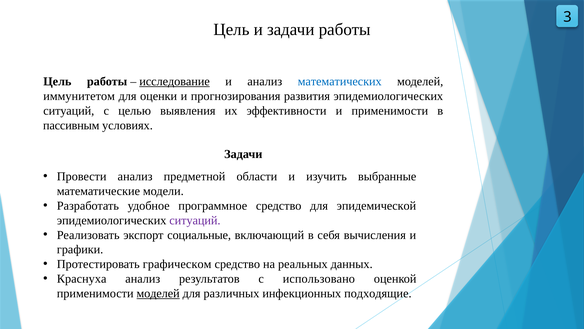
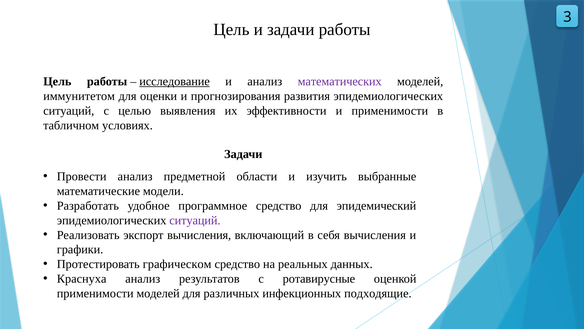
математических colour: blue -> purple
пассивным: пассивным -> табличном
эпидемической: эпидемической -> эпидемический
экспорт социальные: социальные -> вычисления
использовано: использовано -> ротавирусные
моделей at (158, 293) underline: present -> none
